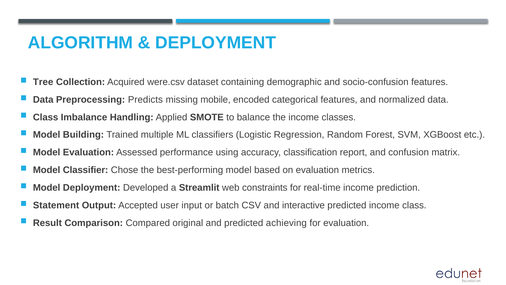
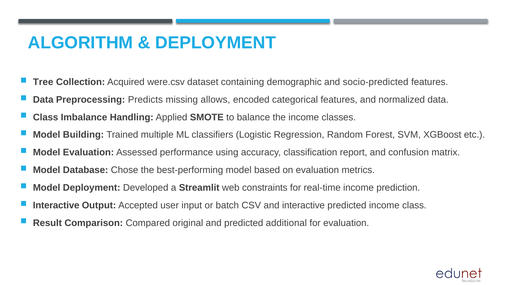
socio-confusion: socio-confusion -> socio-predicted
mobile: mobile -> allows
Classifier: Classifier -> Database
Statement at (56, 205): Statement -> Interactive
achieving: achieving -> additional
